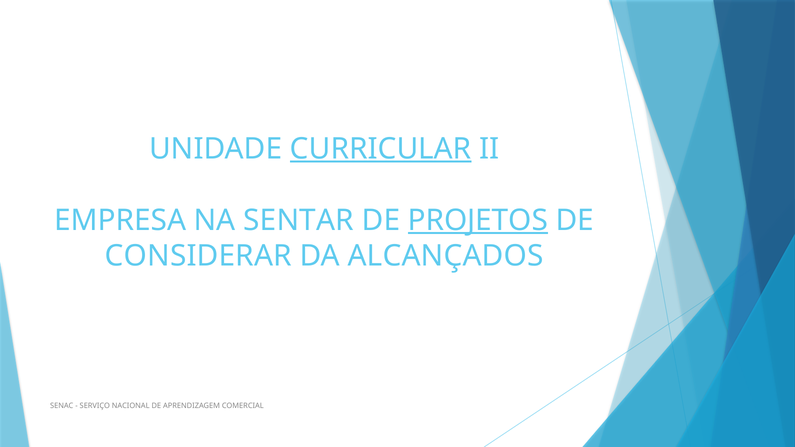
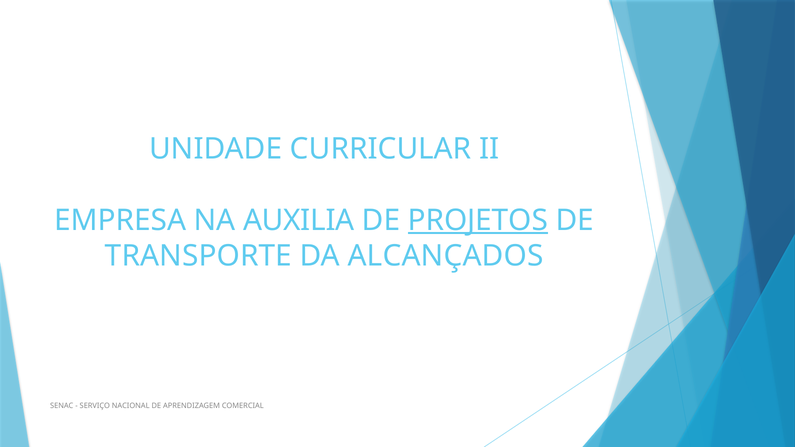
CURRICULAR underline: present -> none
SENTAR: SENTAR -> AUXILIA
CONSIDERAR: CONSIDERAR -> TRANSPORTE
